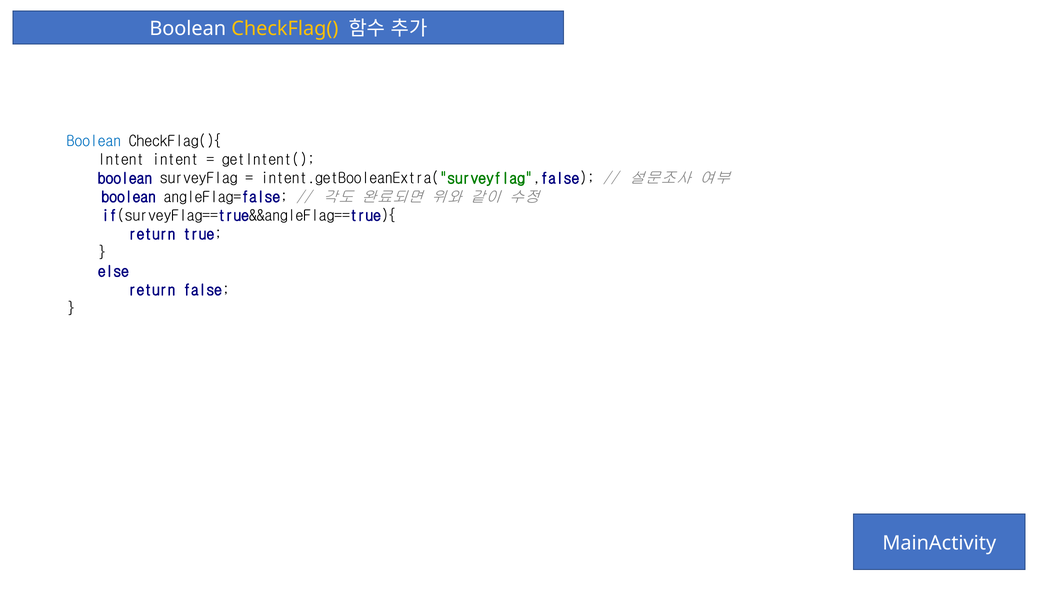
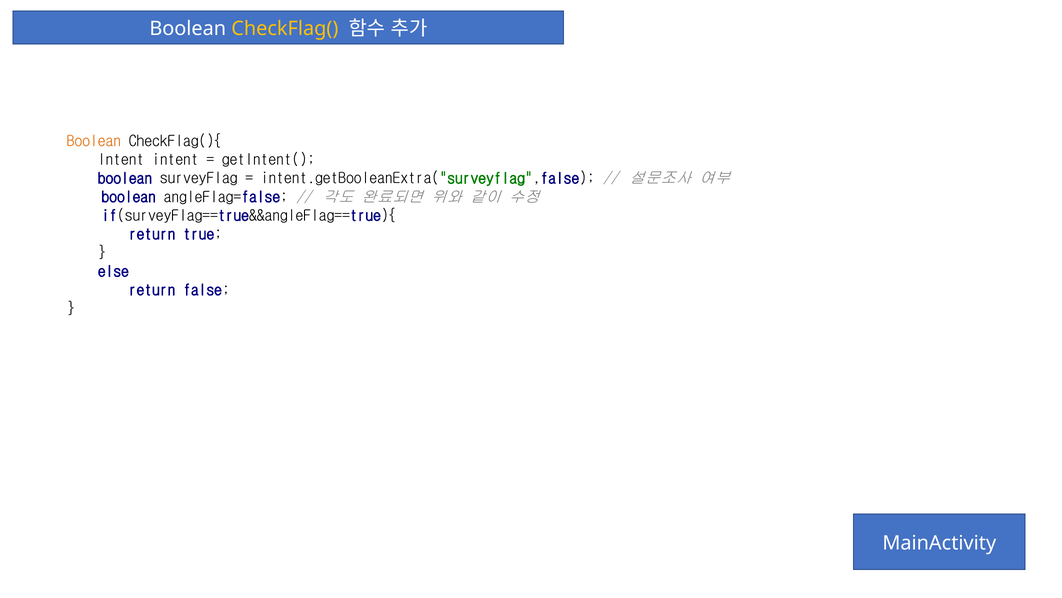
Boolean at (94, 141) colour: blue -> orange
